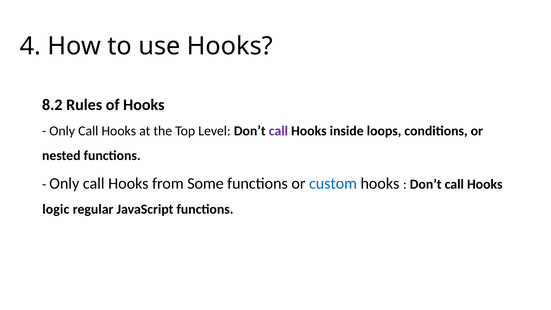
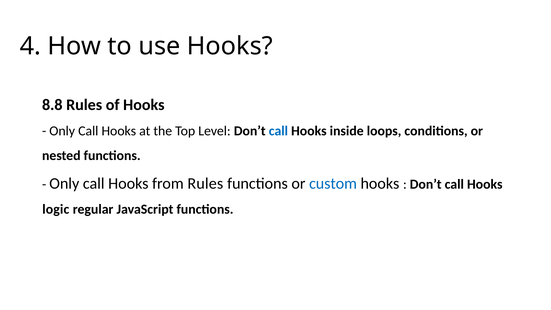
8.2: 8.2 -> 8.8
call at (278, 131) colour: purple -> blue
from Some: Some -> Rules
